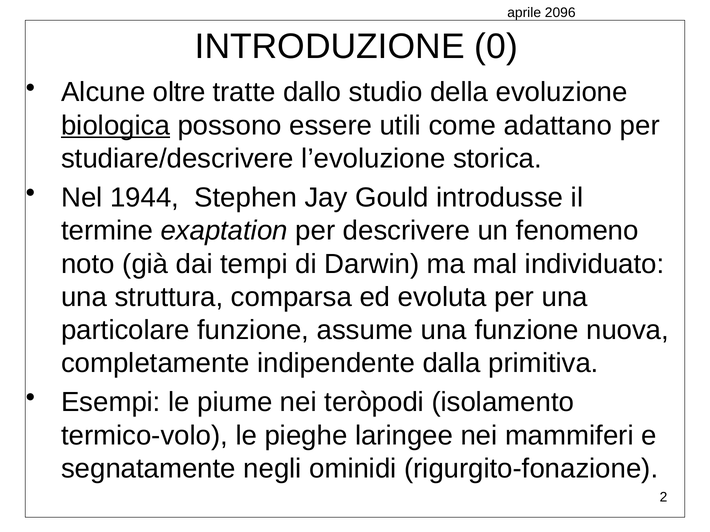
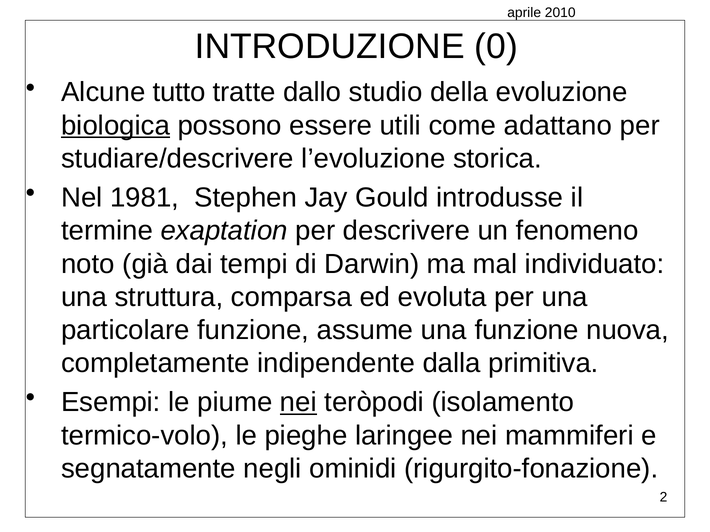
2096: 2096 -> 2010
oltre: oltre -> tutto
1944: 1944 -> 1981
nei at (298, 403) underline: none -> present
